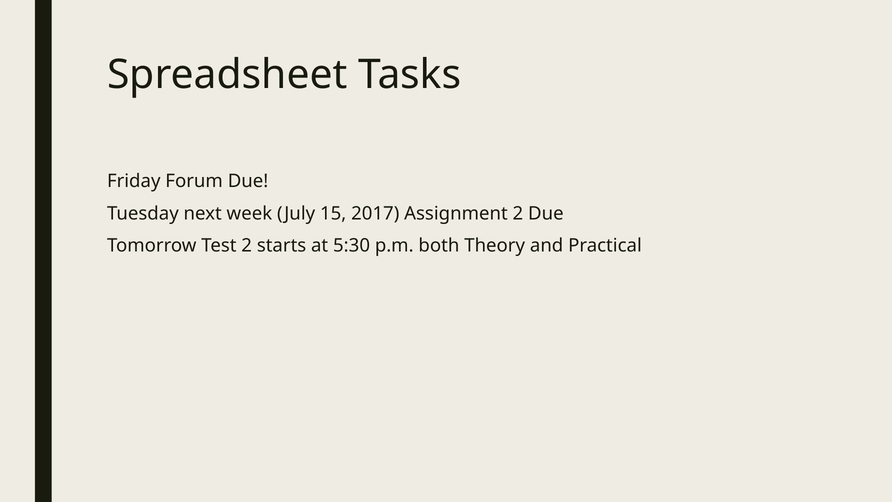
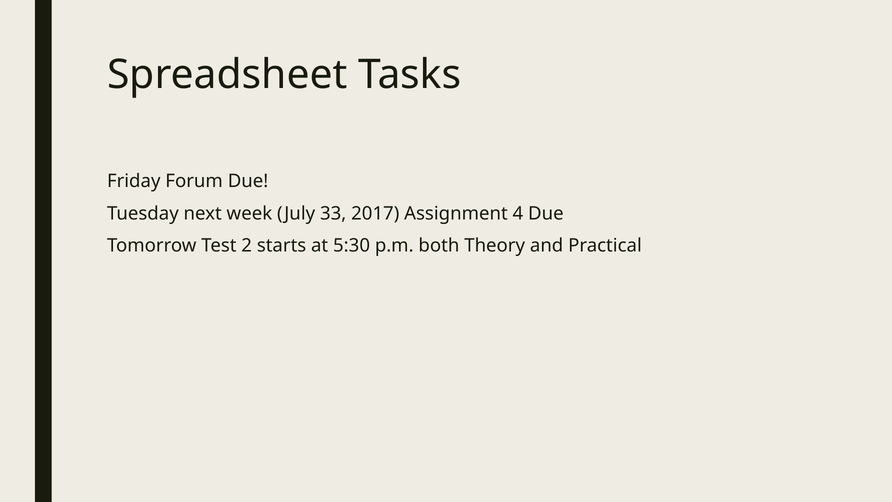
15: 15 -> 33
Assignment 2: 2 -> 4
